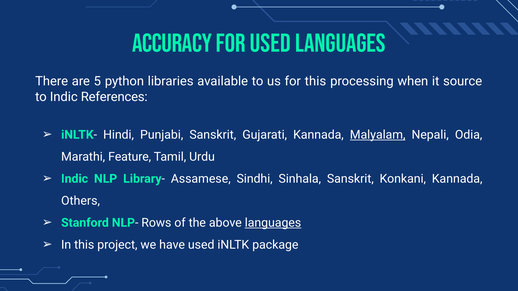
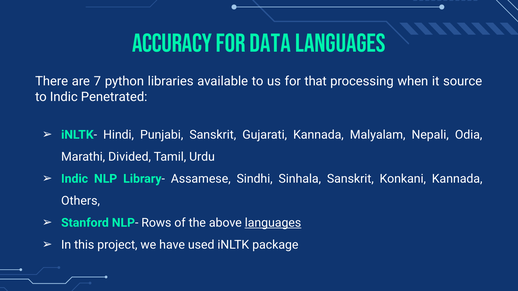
for used: used -> data
5: 5 -> 7
for this: this -> that
References: References -> Penetrated
Malyalam underline: present -> none
Feature: Feature -> Divided
